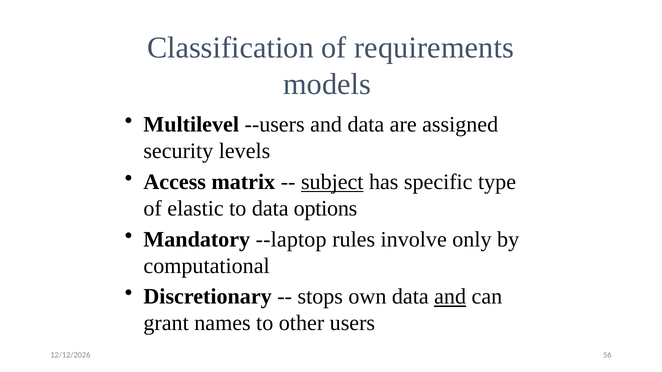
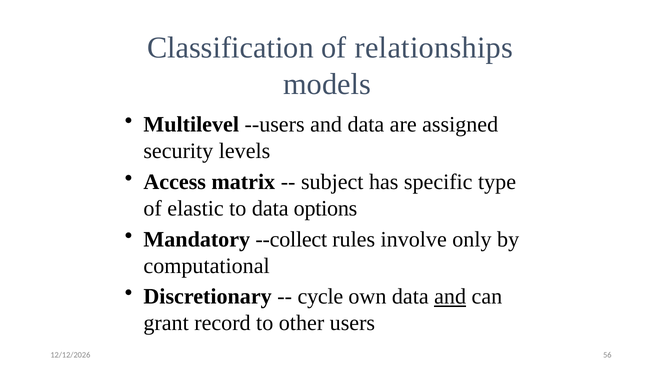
requirements: requirements -> relationships
subject underline: present -> none
--laptop: --laptop -> --collect
stops: stops -> cycle
names: names -> record
